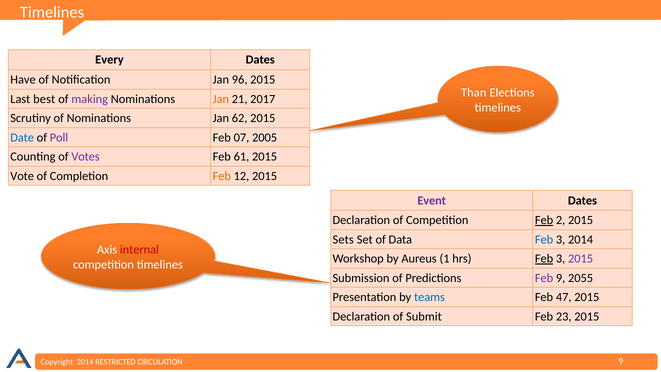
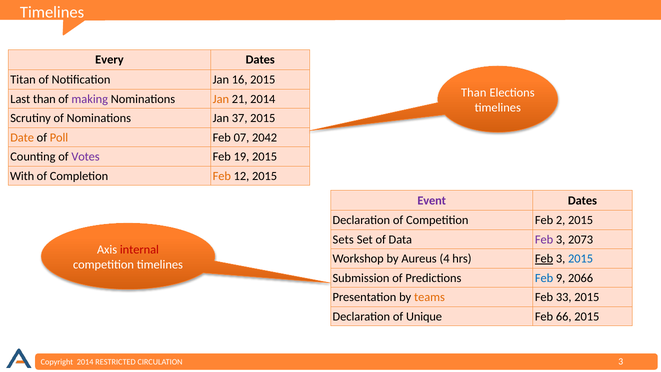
Have: Have -> Titan
96: 96 -> 16
Last best: best -> than
21 2017: 2017 -> 2014
62: 62 -> 37
Date colour: blue -> orange
Poll colour: purple -> orange
2005: 2005 -> 2042
61: 61 -> 19
Vote: Vote -> With
Feb at (544, 220) underline: present -> none
Feb at (544, 239) colour: blue -> purple
3 2014: 2014 -> 2073
1: 1 -> 4
2015 at (581, 259) colour: purple -> blue
Feb at (544, 278) colour: purple -> blue
2055: 2055 -> 2066
teams colour: blue -> orange
47: 47 -> 33
Submit: Submit -> Unique
23: 23 -> 66
9 at (621, 361): 9 -> 3
